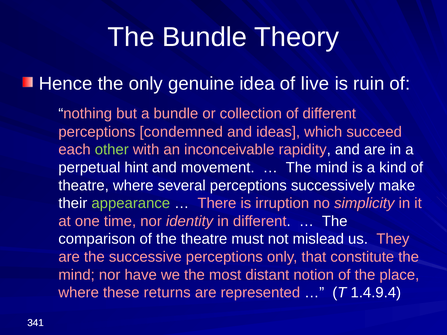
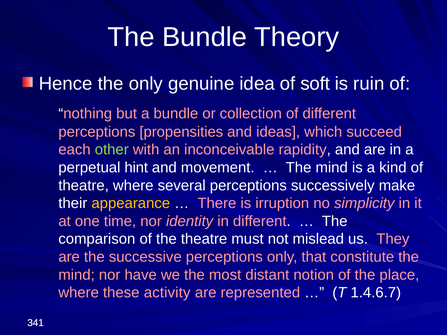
live: live -> soft
condemned: condemned -> propensities
appearance colour: light green -> yellow
returns: returns -> activity
1.4.9.4: 1.4.9.4 -> 1.4.6.7
